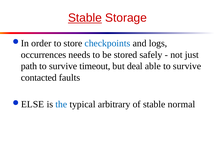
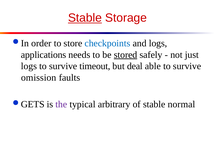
occurrences: occurrences -> applications
stored underline: none -> present
path at (29, 66): path -> logs
contacted: contacted -> omission
ELSE: ELSE -> GETS
the colour: blue -> purple
